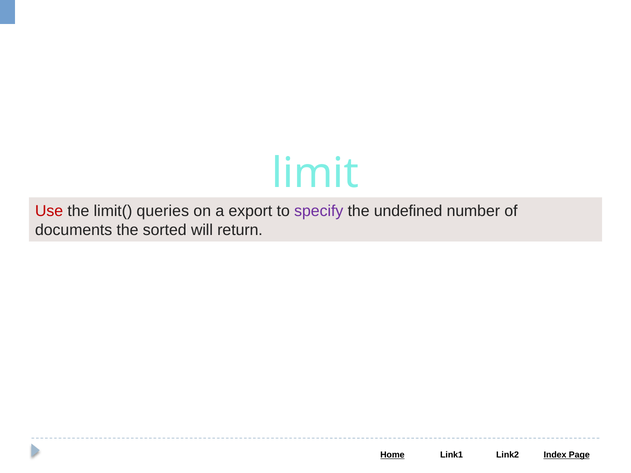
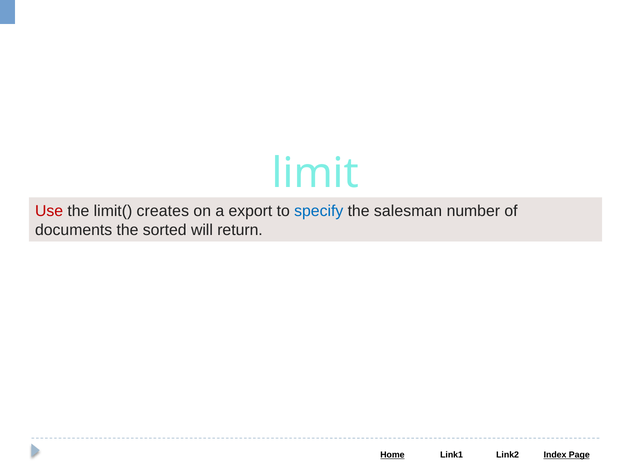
queries: queries -> creates
specify colour: purple -> blue
undefined: undefined -> salesman
